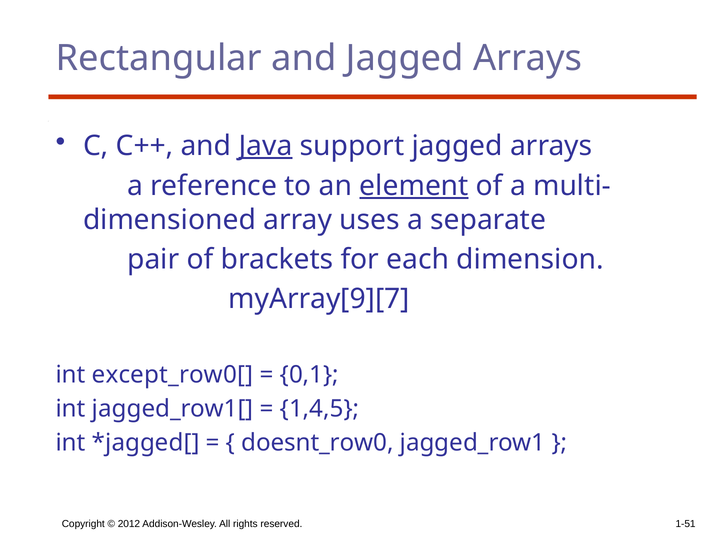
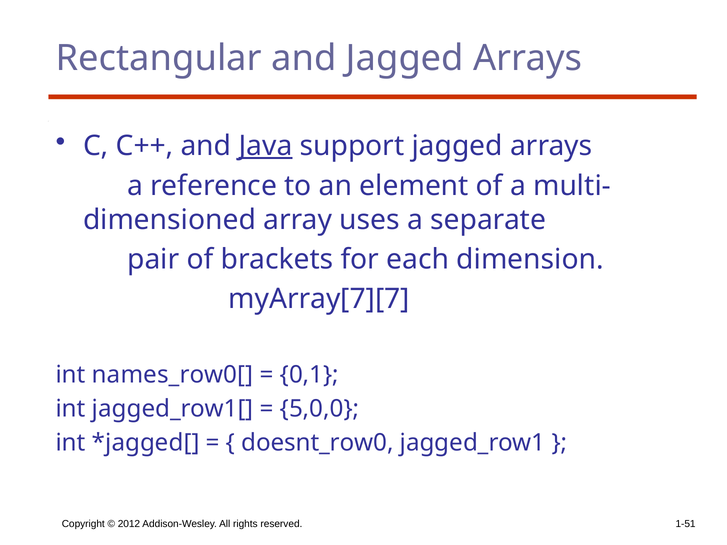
element underline: present -> none
myArray[9][7: myArray[9][7 -> myArray[7][7
except_row0[: except_row0[ -> names_row0[
1,4,5: 1,4,5 -> 5,0,0
